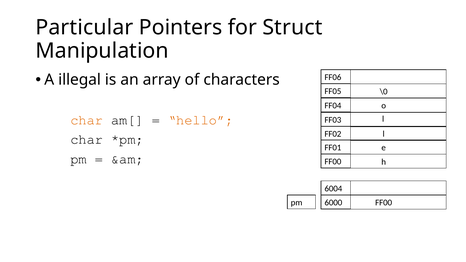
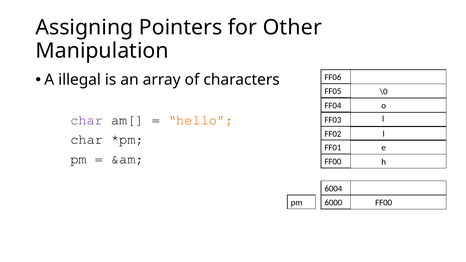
Particular: Particular -> Assigning
Struct: Struct -> Other
char at (87, 120) colour: orange -> purple
